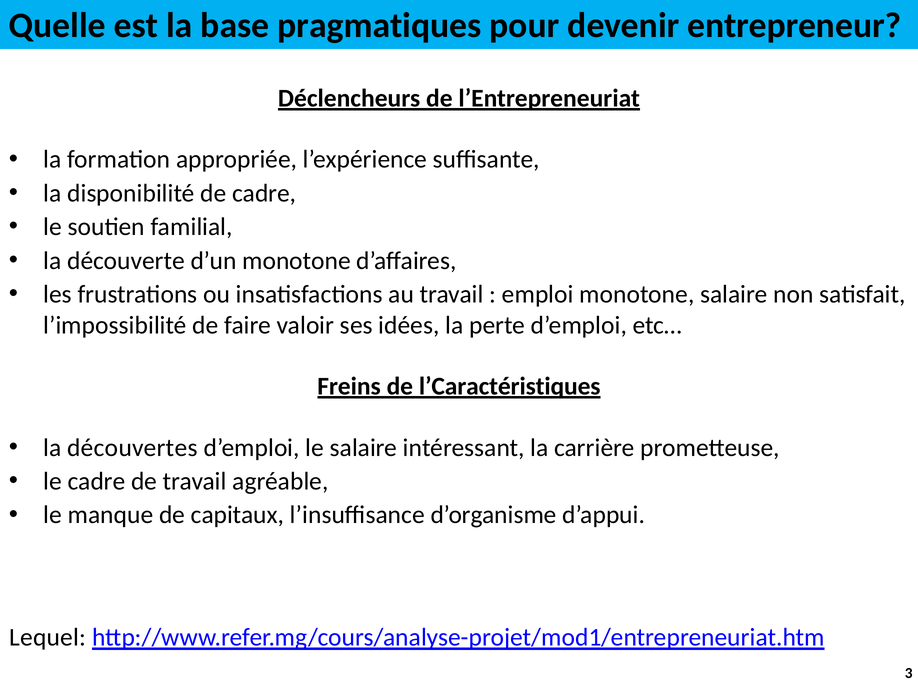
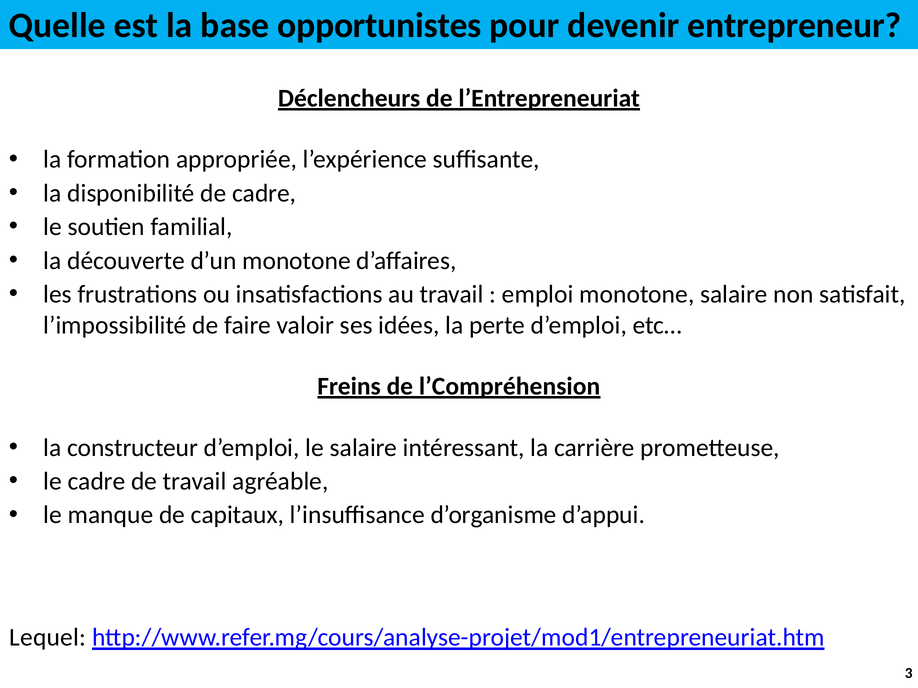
pragmatiques: pragmatiques -> opportunistes
l’Caractéristiques: l’Caractéristiques -> l’Compréhension
découvertes: découvertes -> constructeur
